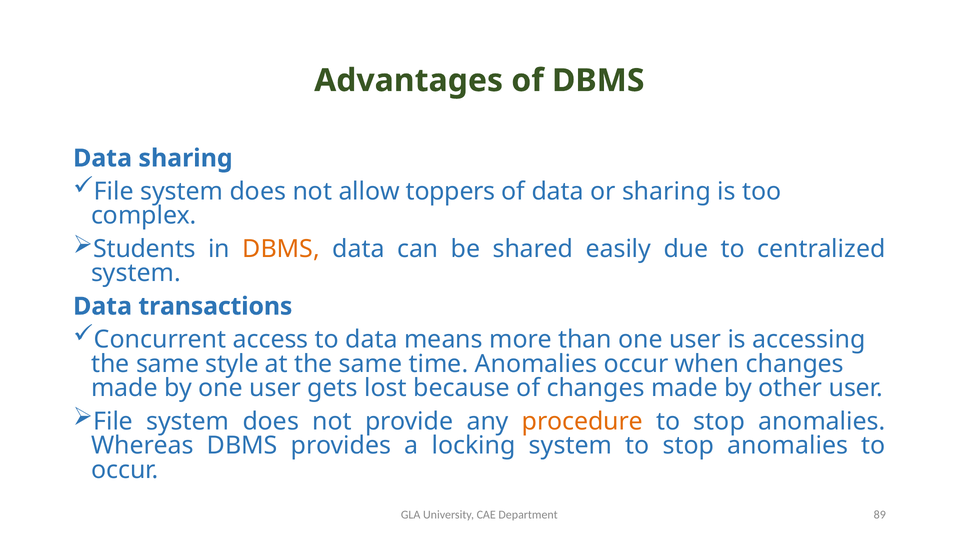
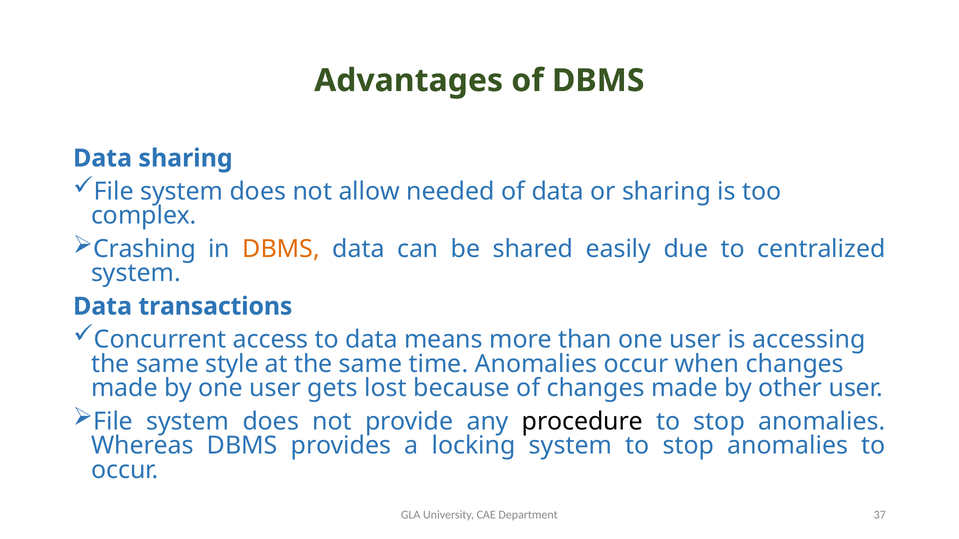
toppers: toppers -> needed
Students: Students -> Crashing
procedure colour: orange -> black
89: 89 -> 37
